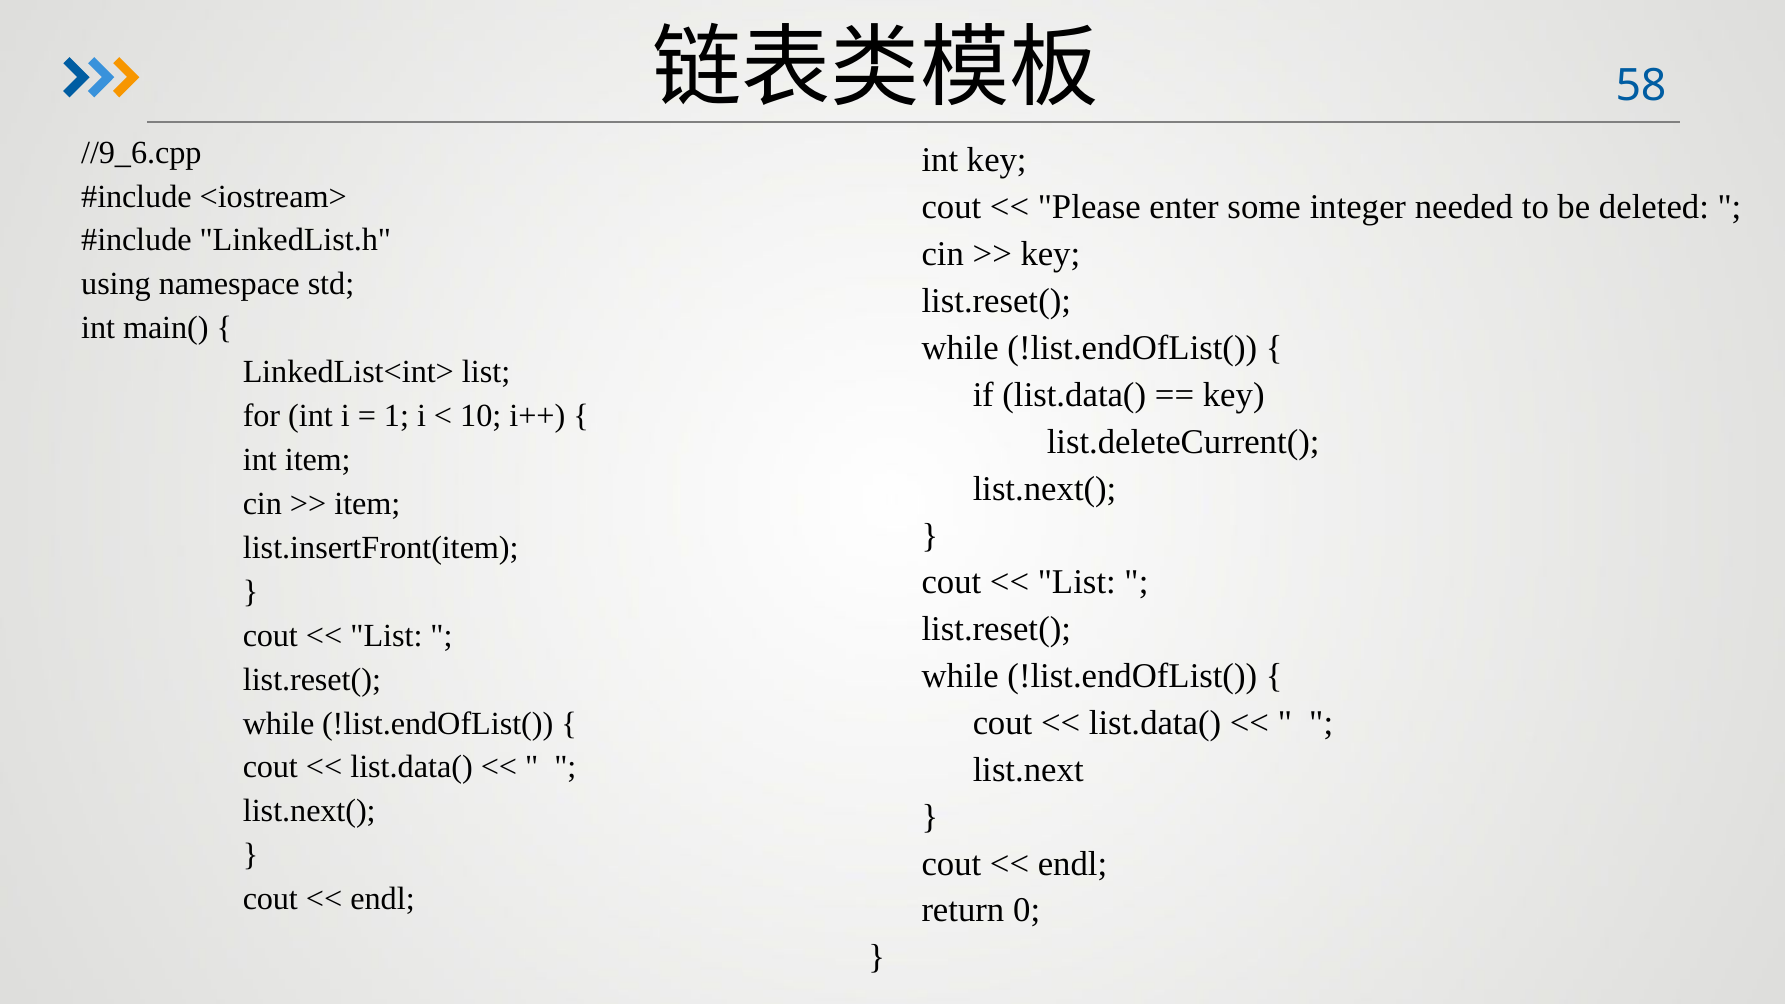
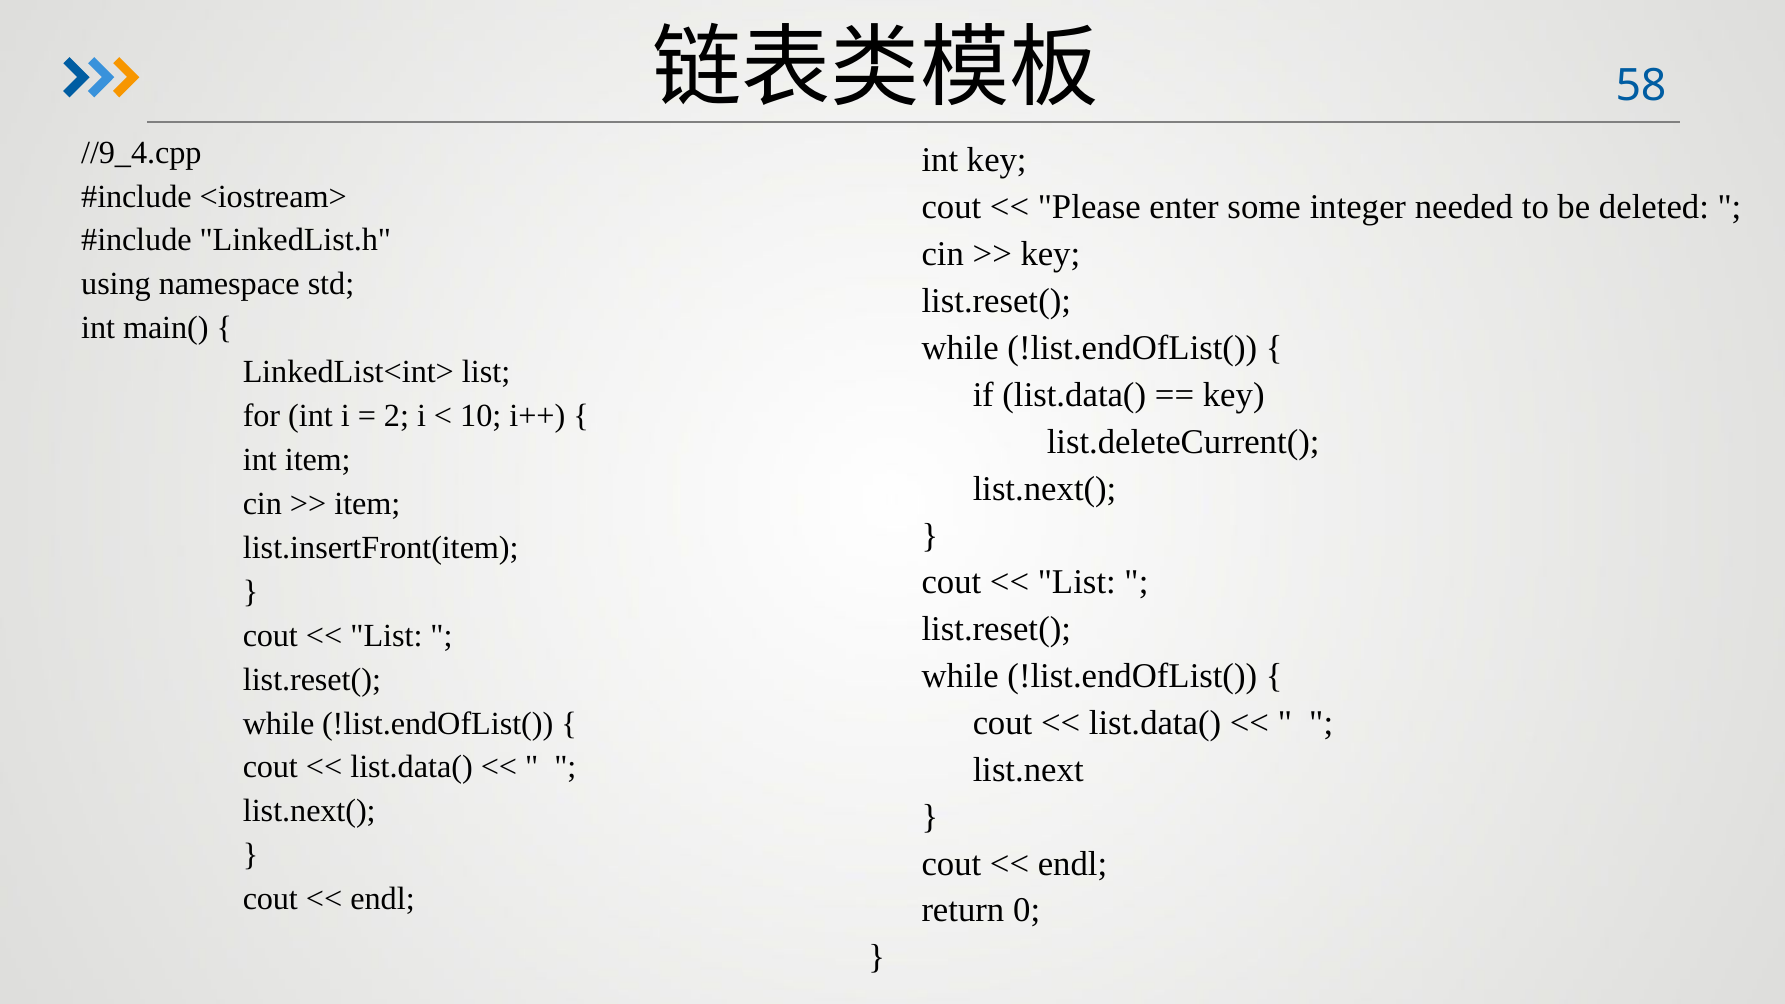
//9_6.cpp: //9_6.cpp -> //9_4.cpp
1: 1 -> 2
